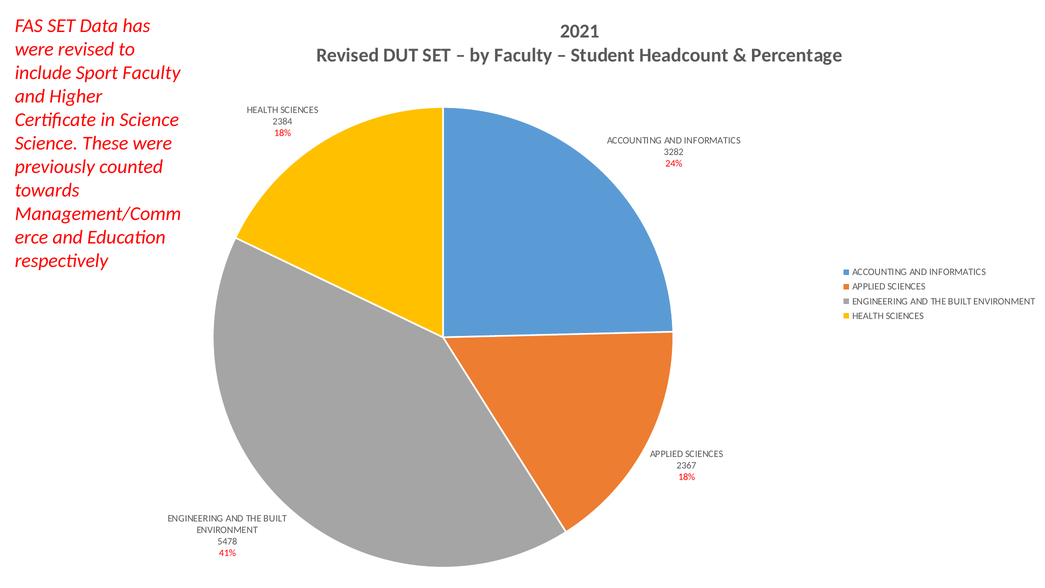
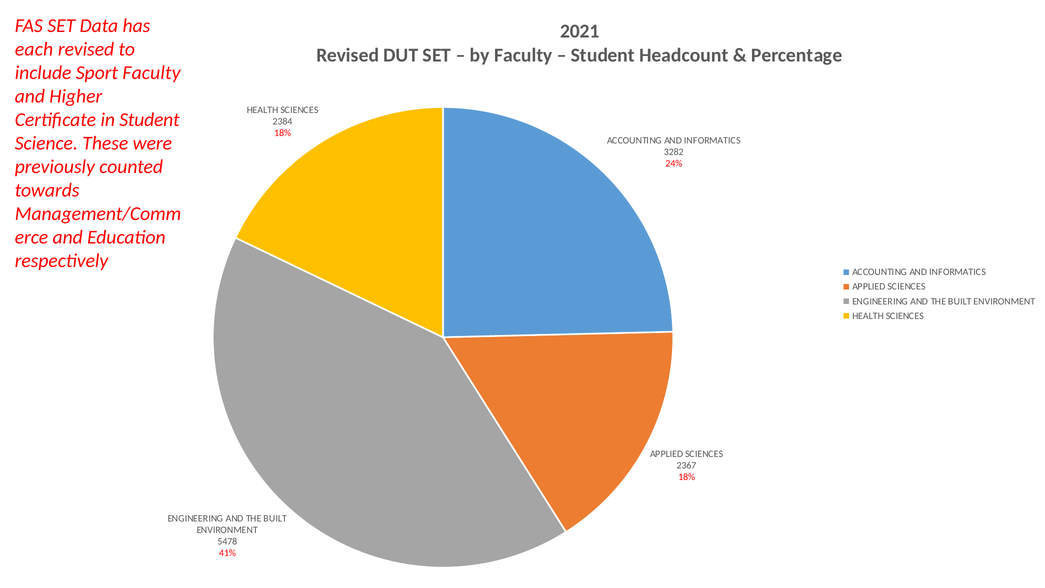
were at (34, 49): were -> each
in Science: Science -> Student
